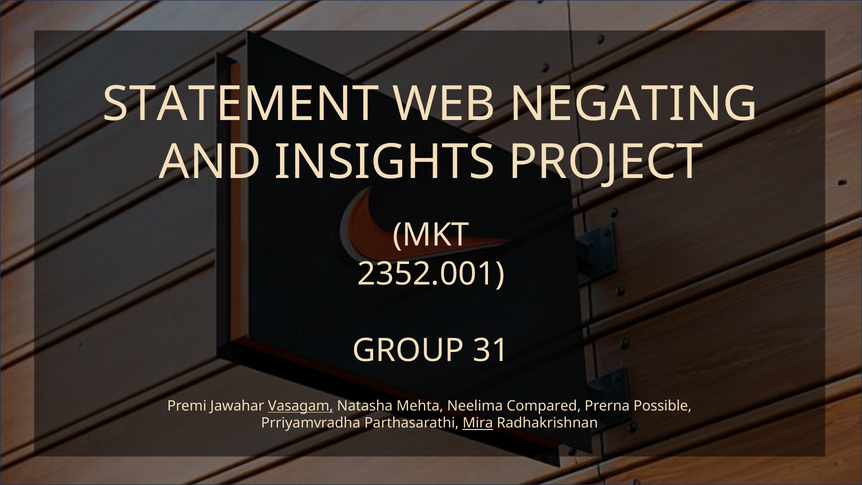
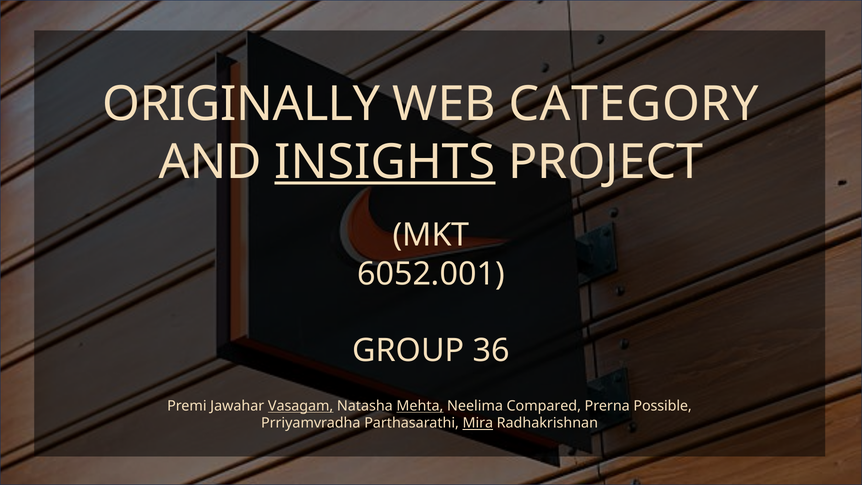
STATEMENT: STATEMENT -> ORIGINALLY
NEGATING: NEGATING -> CATEGORY
INSIGHTS underline: none -> present
2352.001: 2352.001 -> 6052.001
31: 31 -> 36
Mehta underline: none -> present
